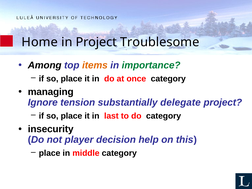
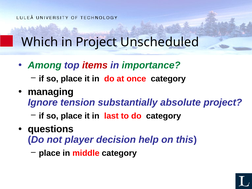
Home: Home -> Which
Troublesome: Troublesome -> Unscheduled
Among colour: black -> green
items colour: orange -> red
delegate: delegate -> absolute
insecurity: insecurity -> questions
